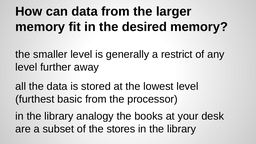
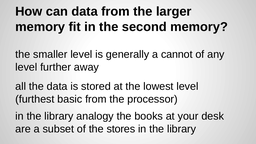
desired: desired -> second
restrict: restrict -> cannot
